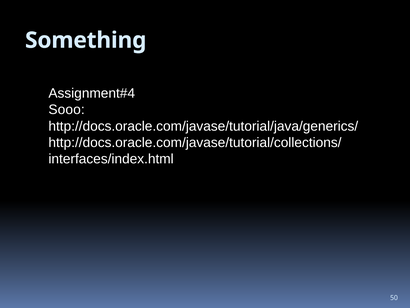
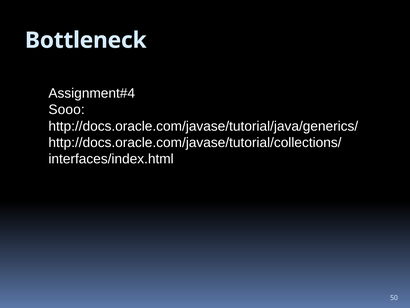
Something: Something -> Bottleneck
